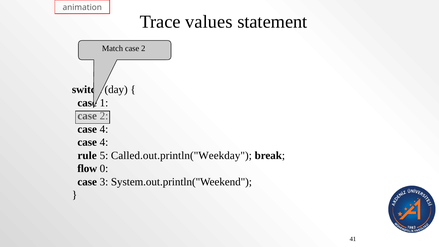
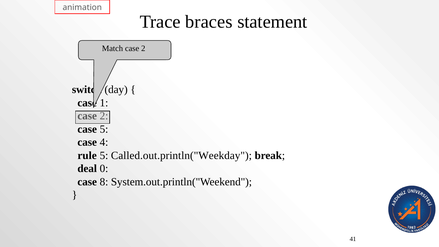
values: values -> braces
4 at (104, 129): 4 -> 5
flow: flow -> deal
3: 3 -> 8
